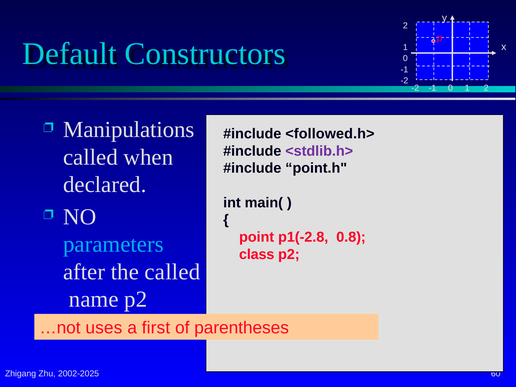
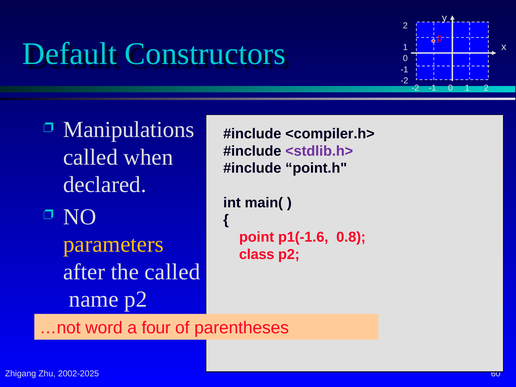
<followed.h>: <followed.h> -> <compiler.h>
p1(-2.8: p1(-2.8 -> p1(-1.6
parameters colour: light blue -> yellow
uses: uses -> word
first: first -> four
